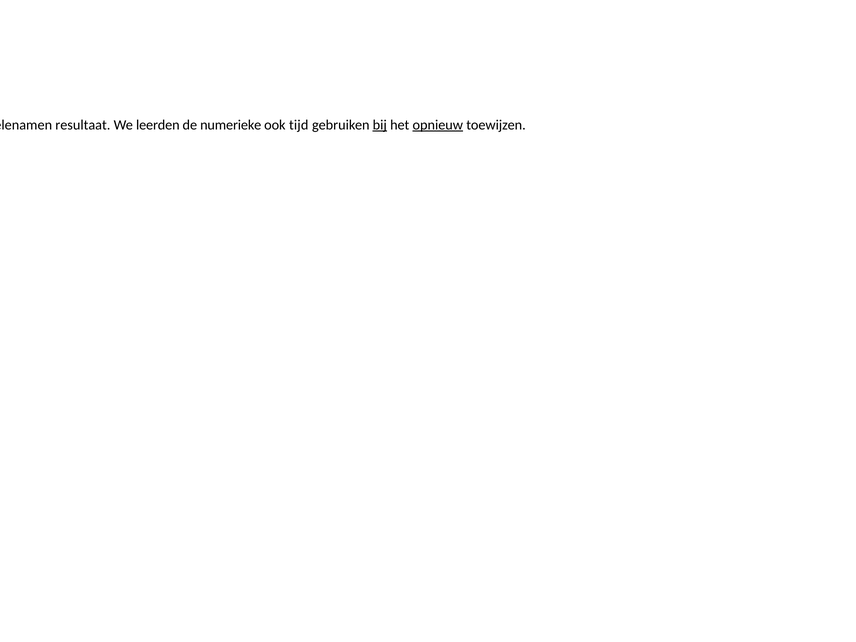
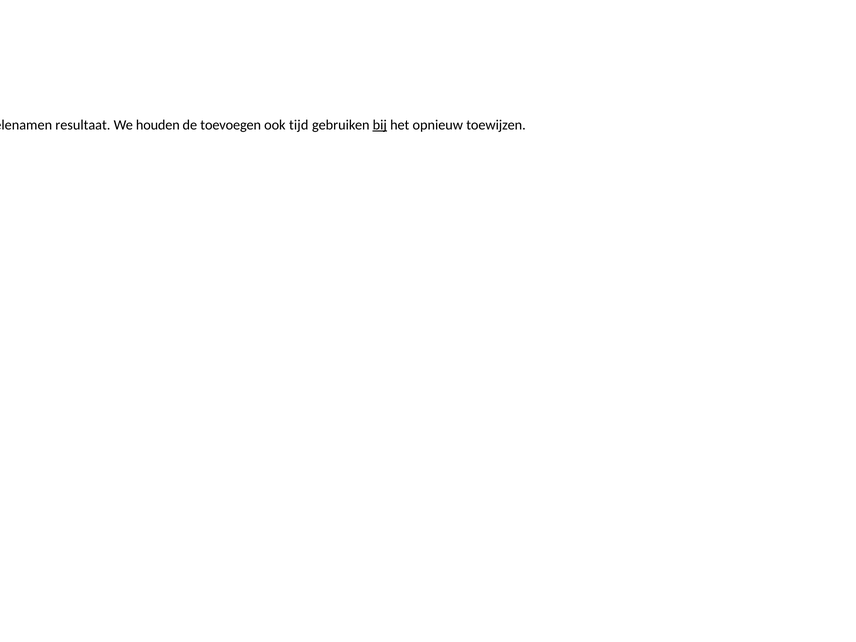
leerden: leerden -> houden
numerieke: numerieke -> toevoegen
opnieuw underline: present -> none
